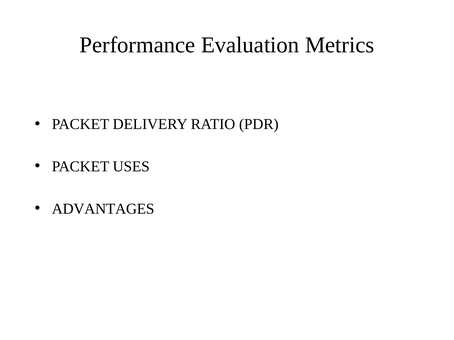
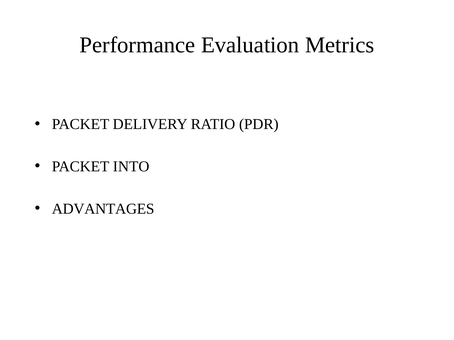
USES: USES -> INTO
